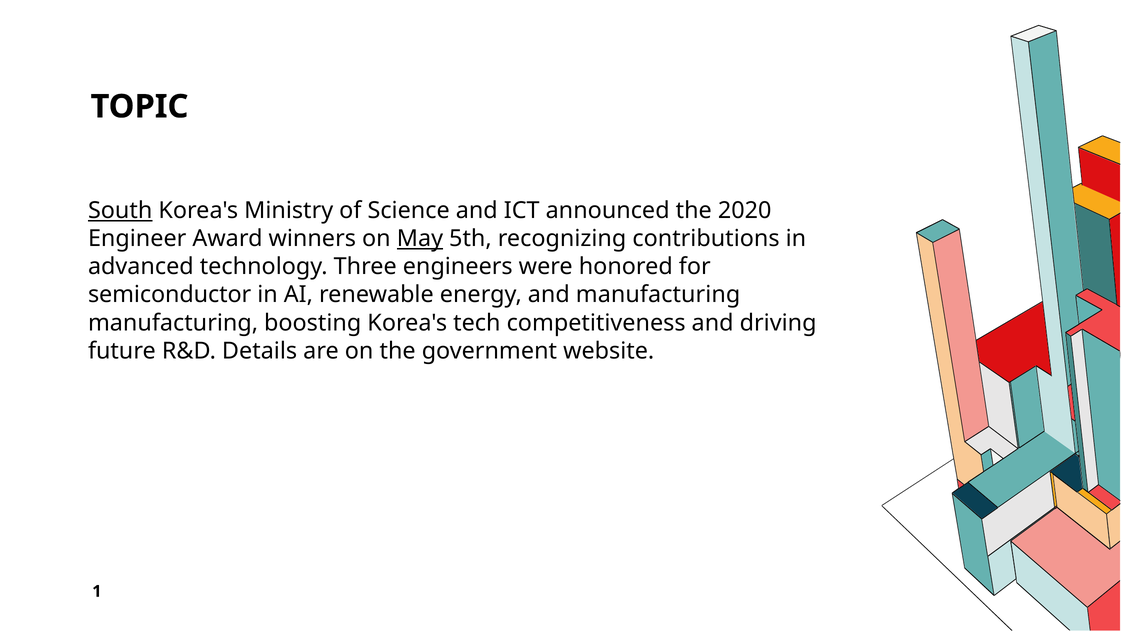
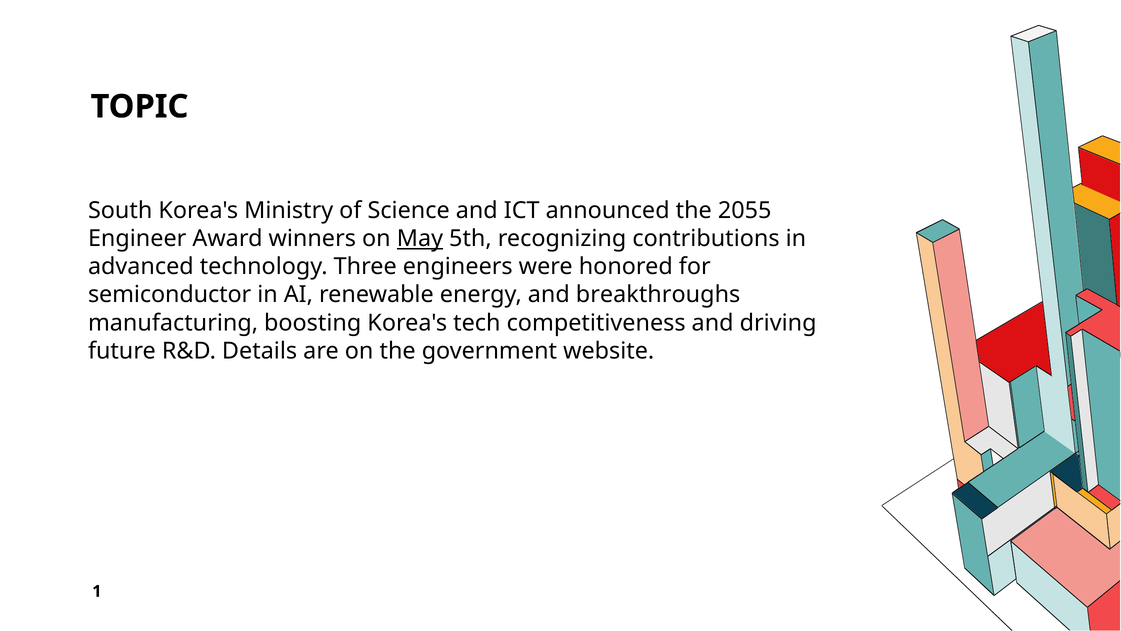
South underline: present -> none
2020: 2020 -> 2055
and manufacturing: manufacturing -> breakthroughs
